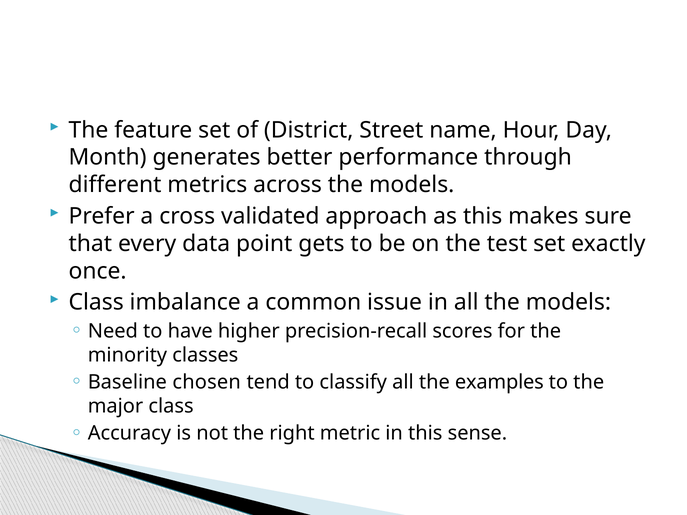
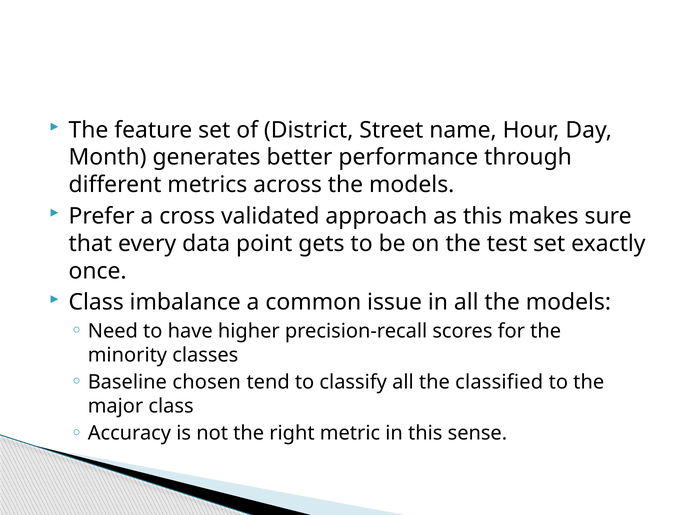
examples: examples -> classified
